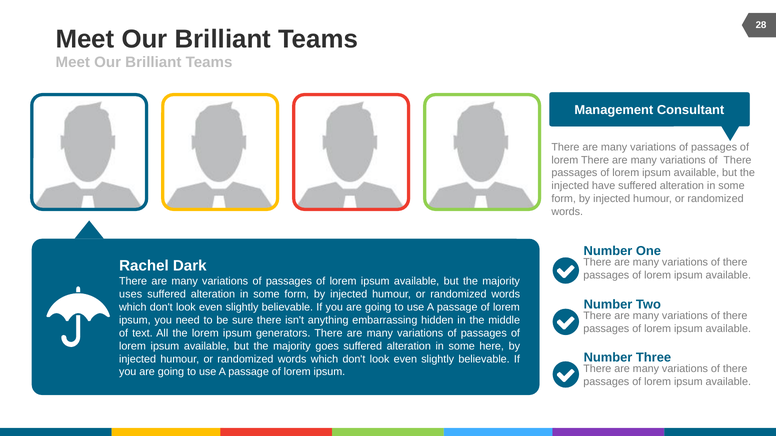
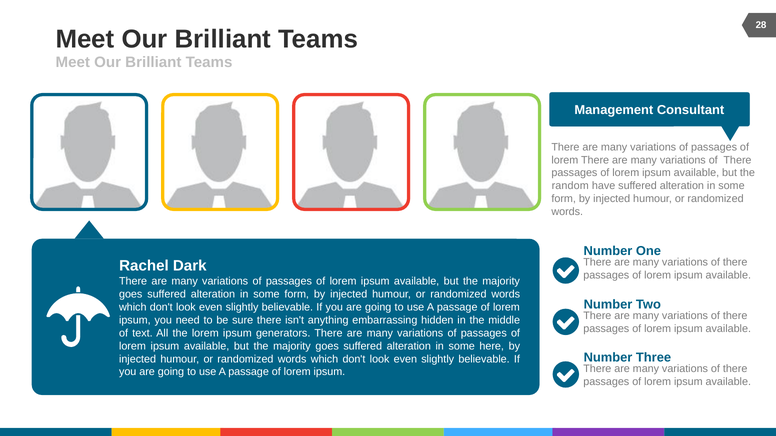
injected at (570, 186): injected -> random
uses at (131, 295): uses -> goes
